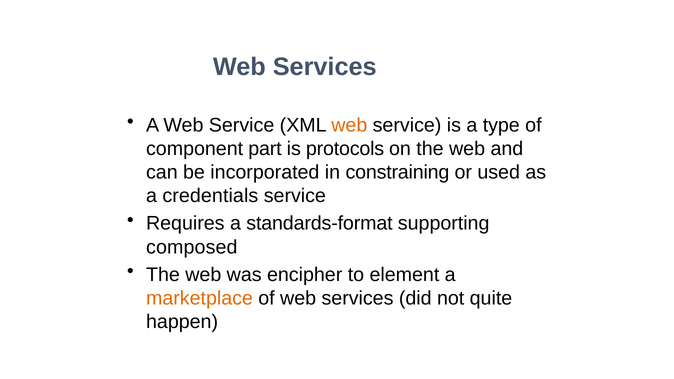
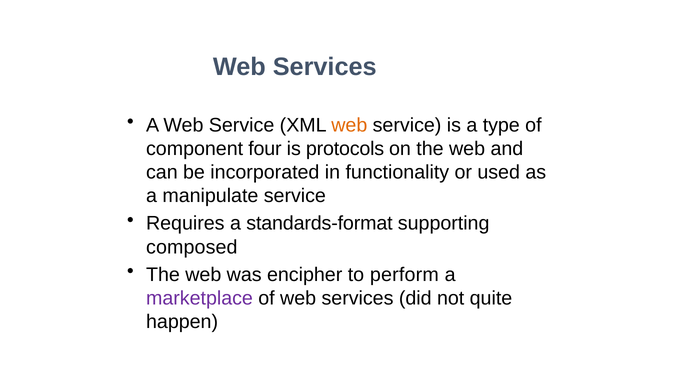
part: part -> four
constraining: constraining -> functionality
credentials: credentials -> manipulate
element: element -> perform
marketplace colour: orange -> purple
